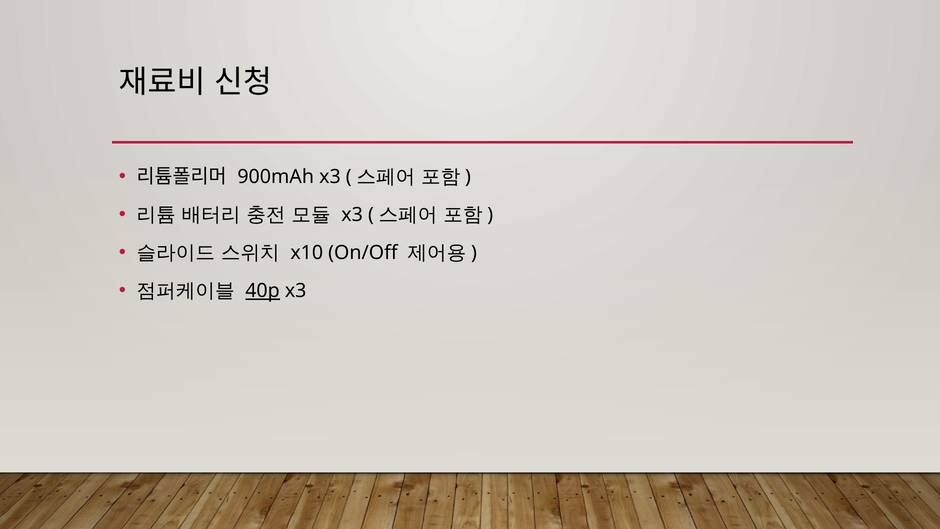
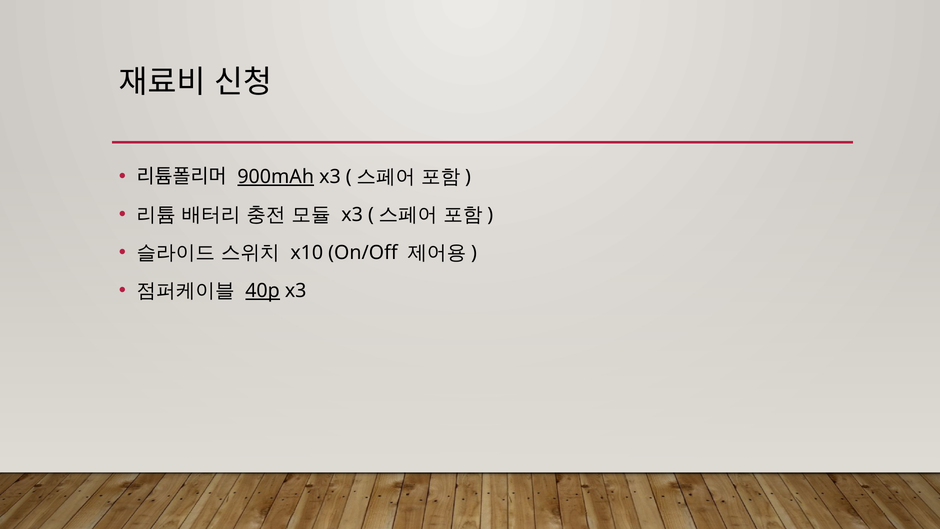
900mAh underline: none -> present
